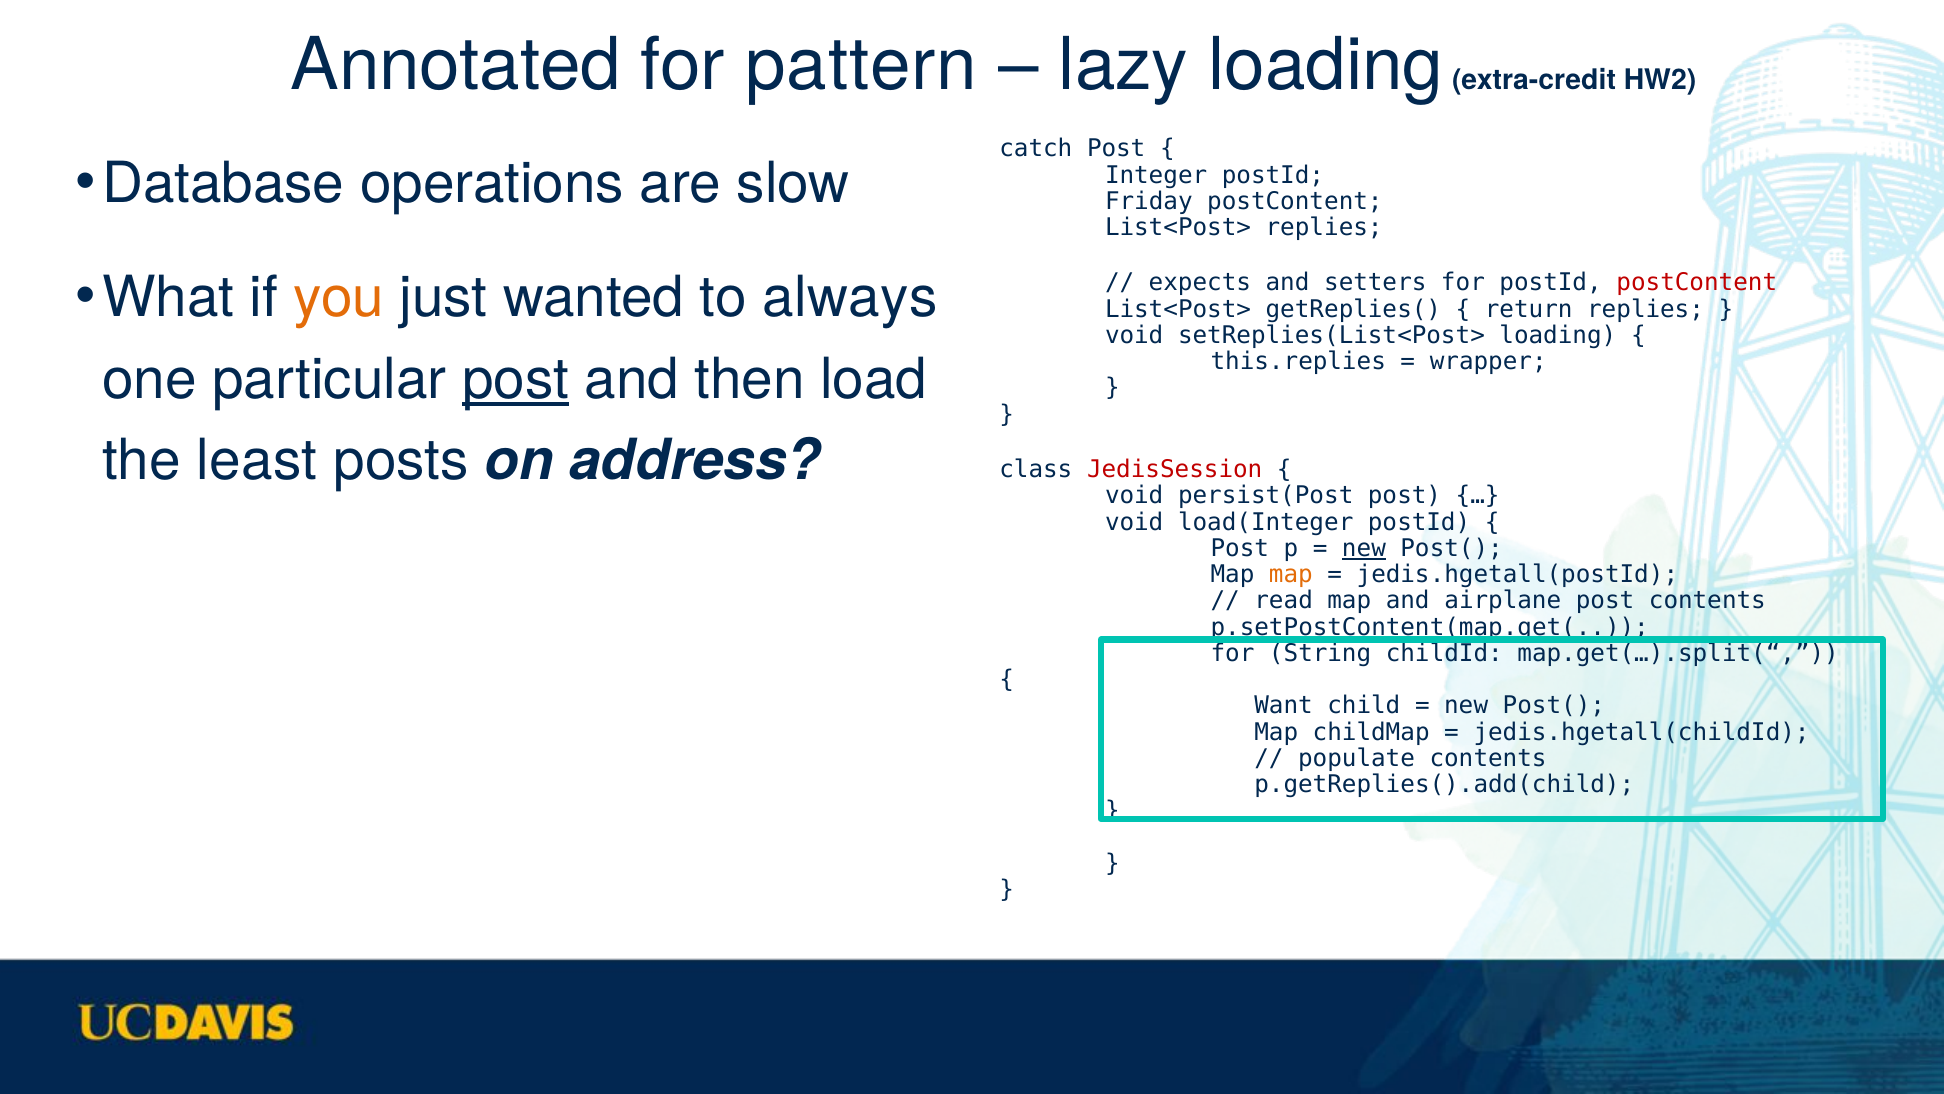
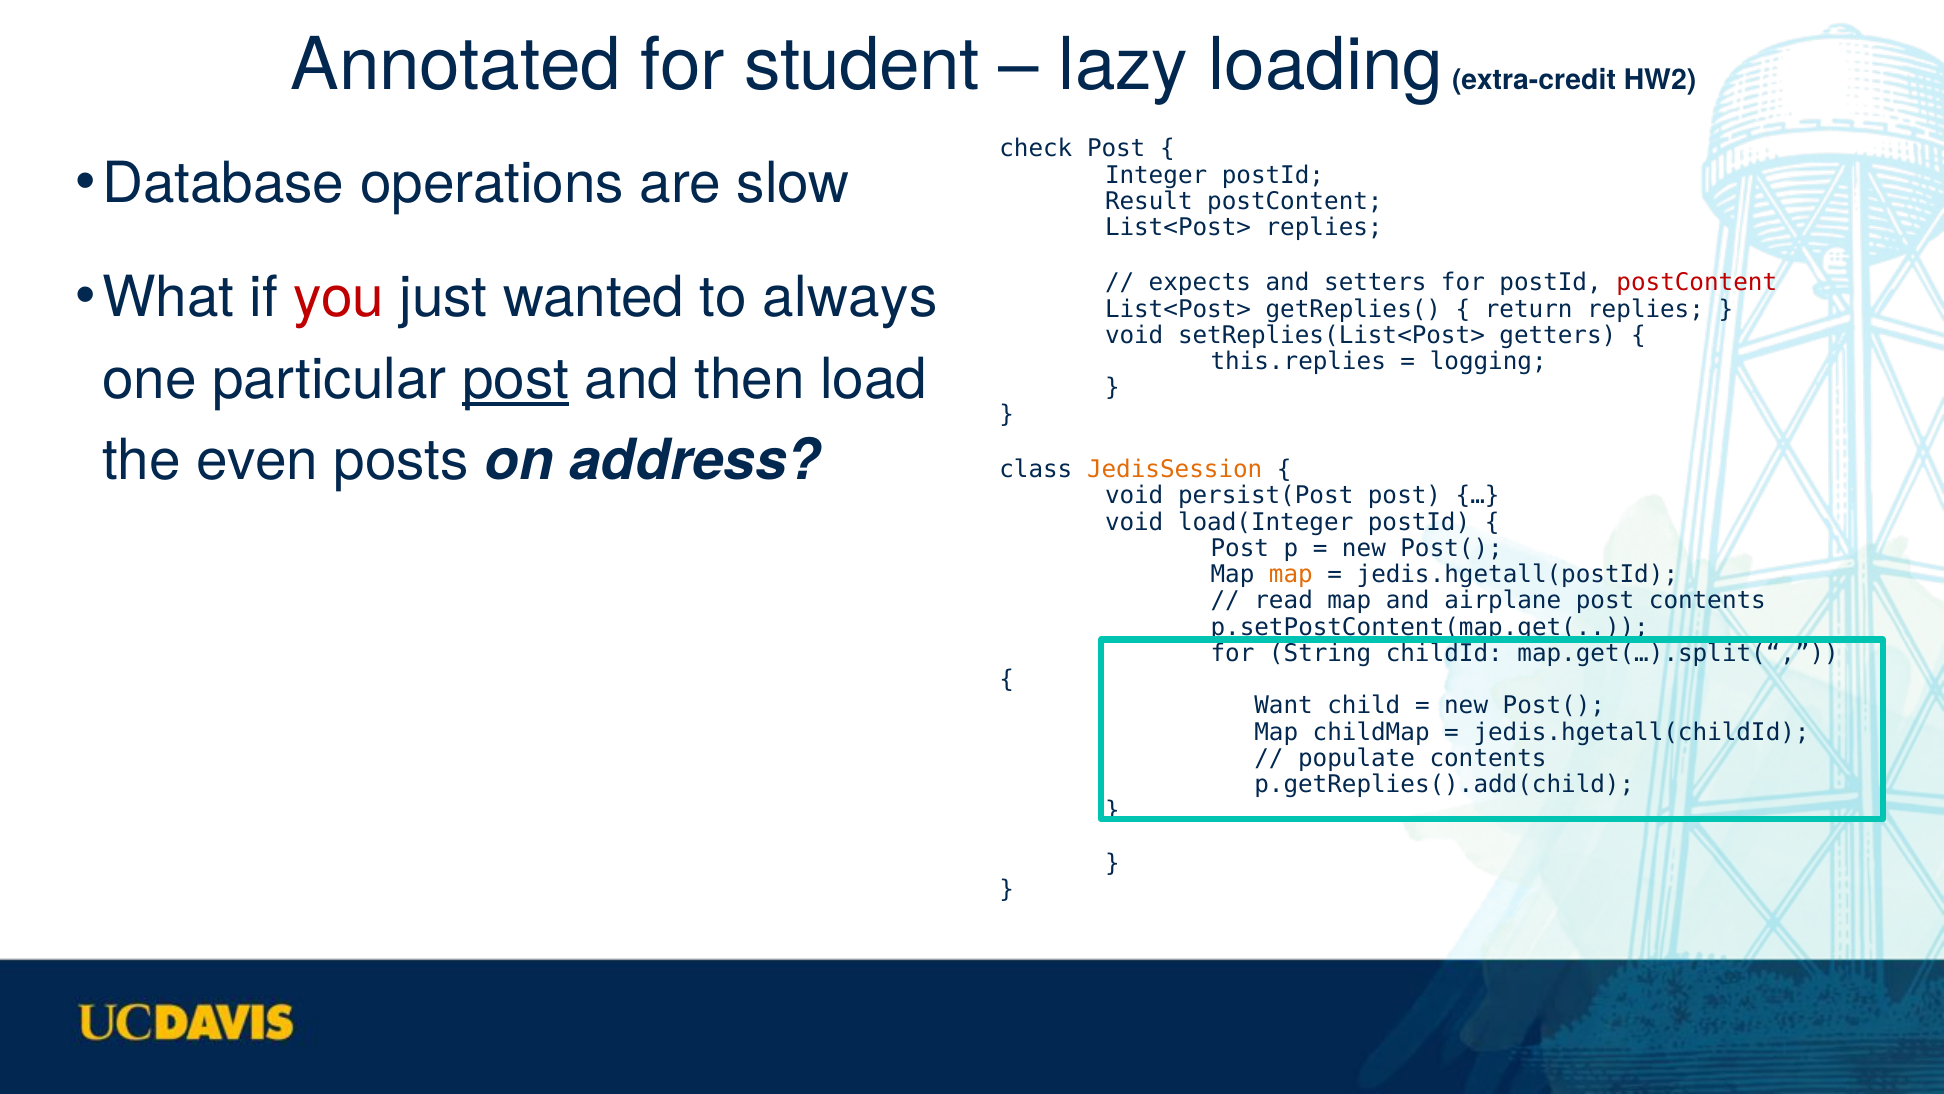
pattern: pattern -> student
catch: catch -> check
Friday: Friday -> Result
you colour: orange -> red
setReplies(List<Post> loading: loading -> getters
wrapper: wrapper -> logging
least: least -> even
JedisSession colour: red -> orange
new at (1364, 548) underline: present -> none
